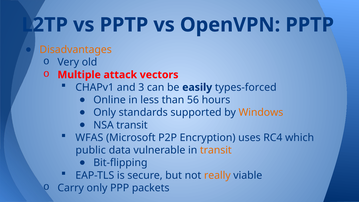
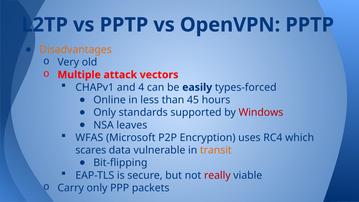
3: 3 -> 4
56: 56 -> 45
Windows colour: orange -> red
NSA transit: transit -> leaves
public: public -> scares
really colour: orange -> red
